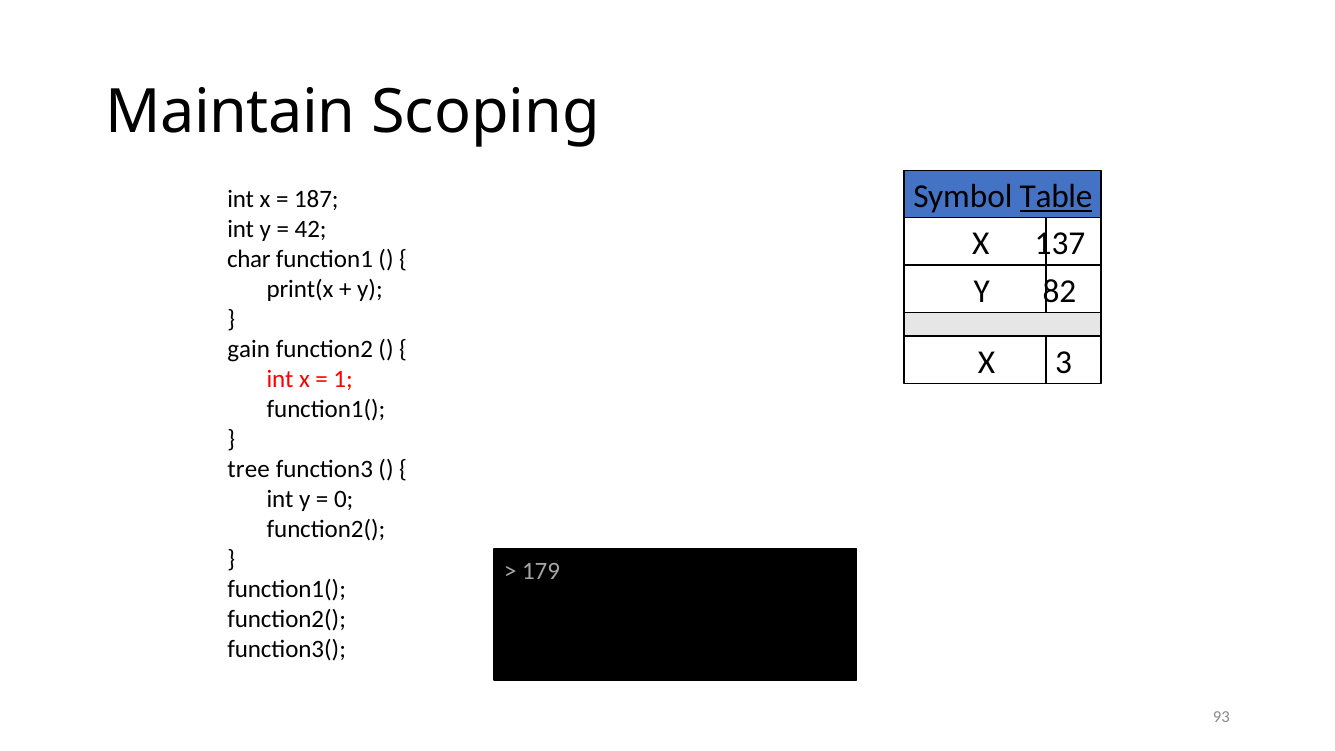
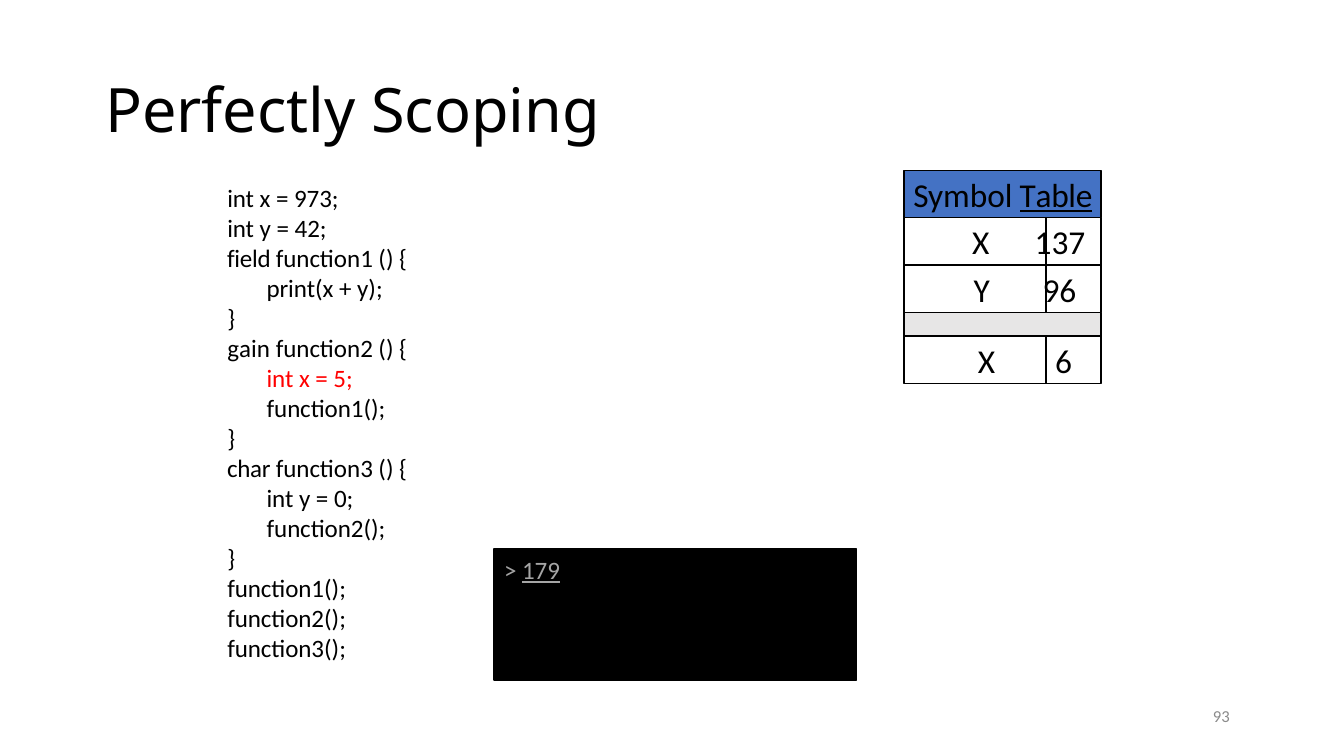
Maintain: Maintain -> Perfectly
187: 187 -> 973
char: char -> field
82: 82 -> 96
3: 3 -> 6
1: 1 -> 5
tree: tree -> char
179 underline: none -> present
